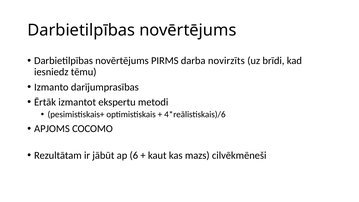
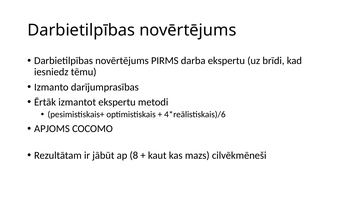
darba novirzīts: novirzīts -> ekspertu
6: 6 -> 8
